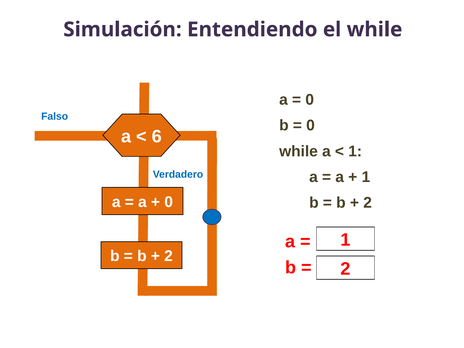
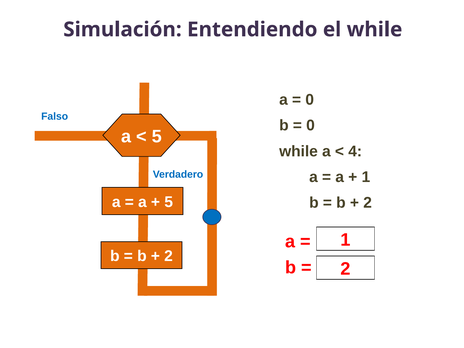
6 at (157, 136): 6 -> 5
1 at (355, 151): 1 -> 4
0 at (169, 202): 0 -> 5
